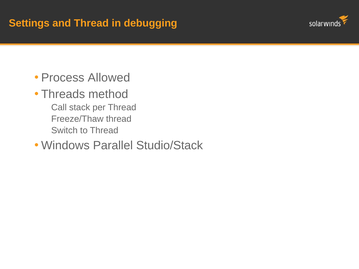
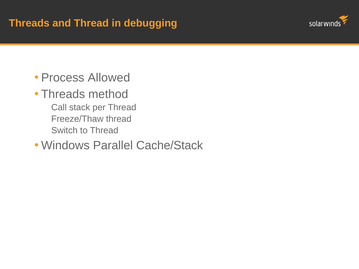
Settings at (29, 23): Settings -> Threads
Studio/Stack: Studio/Stack -> Cache/Stack
